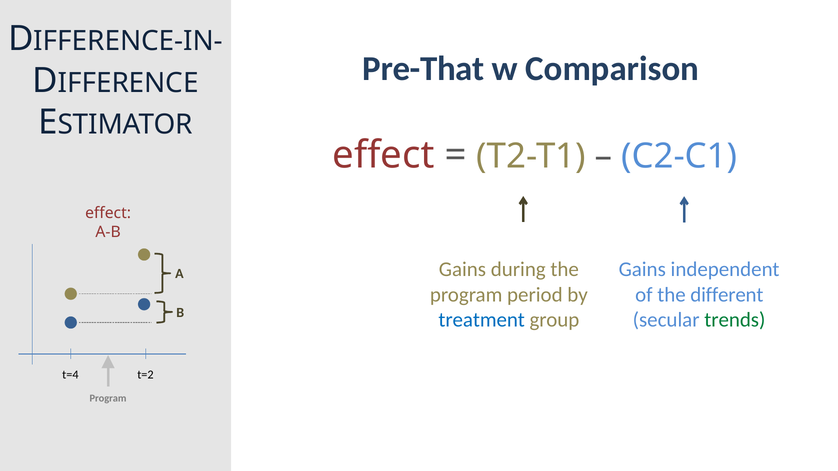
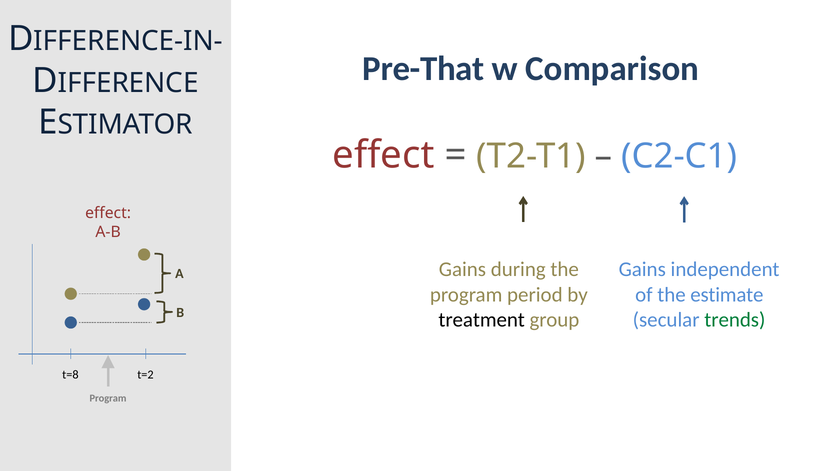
different: different -> estimate
treatment colour: blue -> black
t=4: t=4 -> t=8
